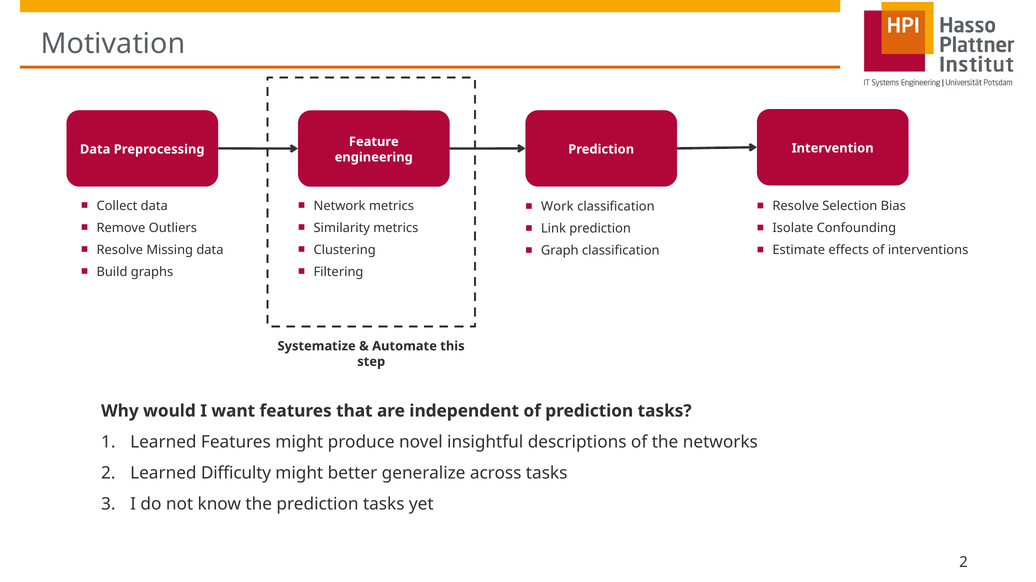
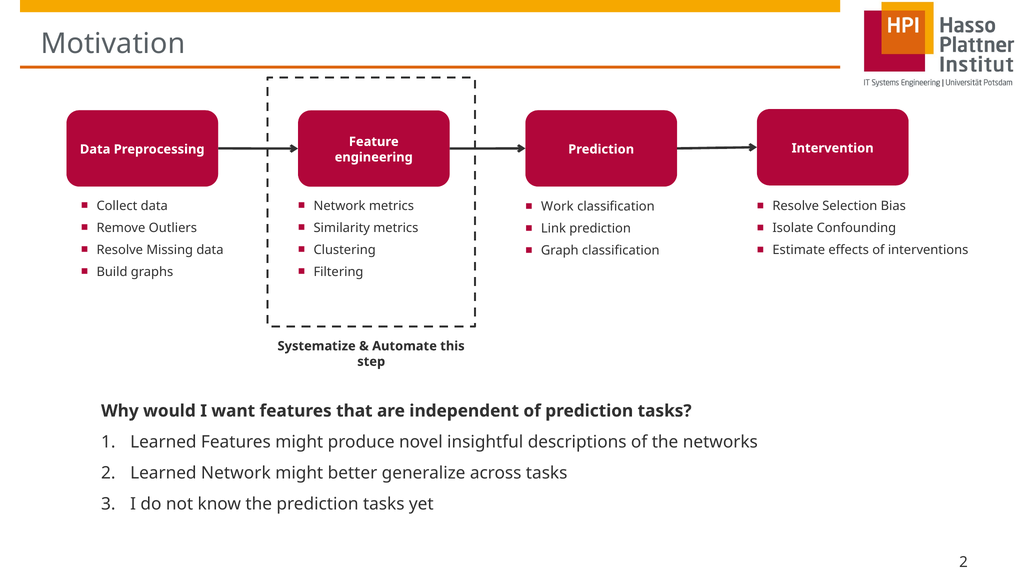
Learned Difficulty: Difficulty -> Network
